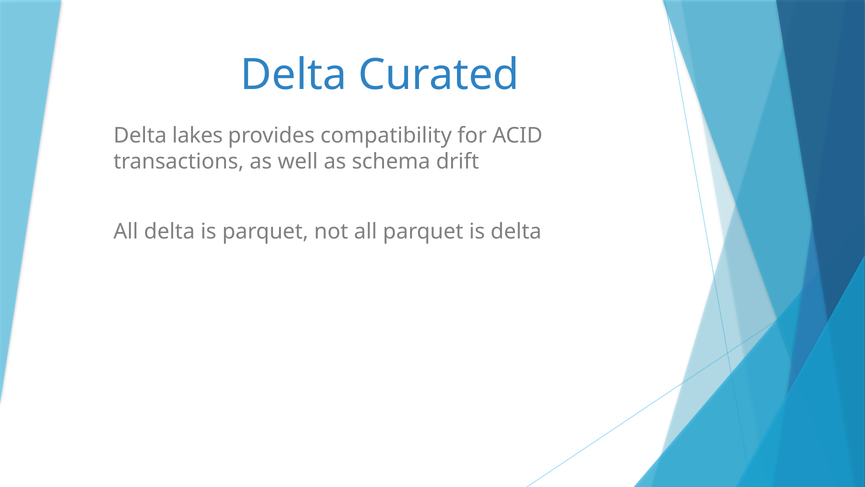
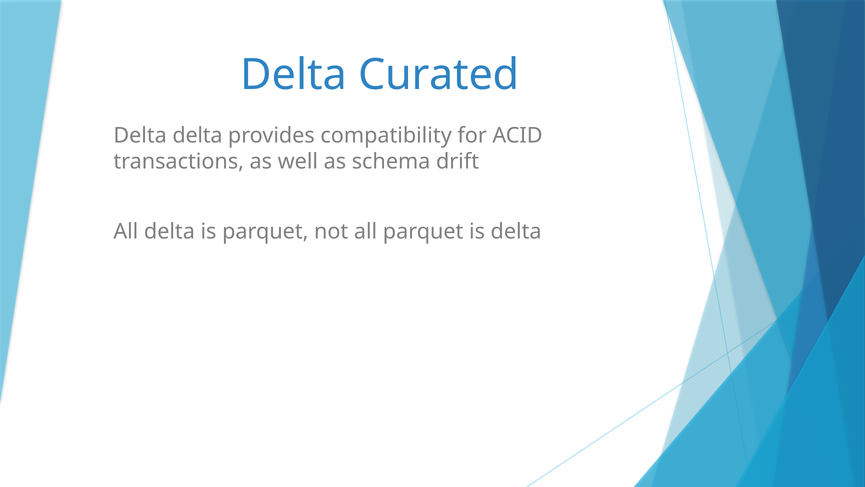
Delta lakes: lakes -> delta
